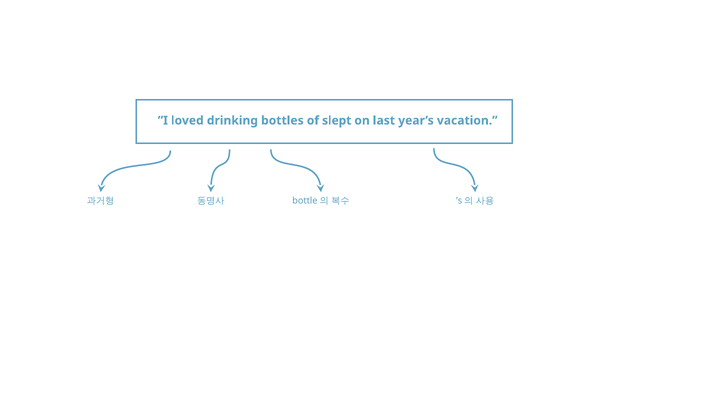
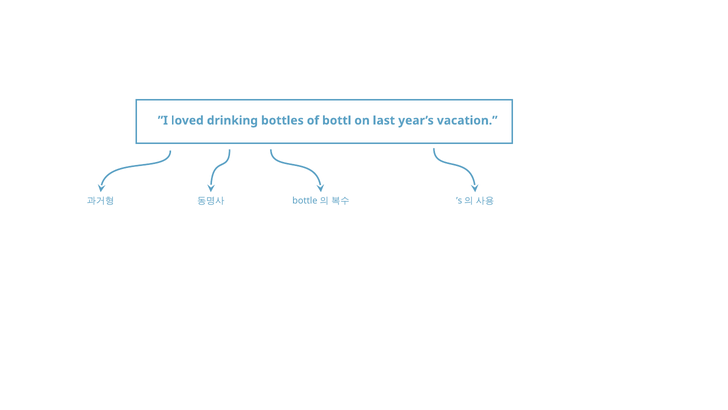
slept: slept -> bottl
